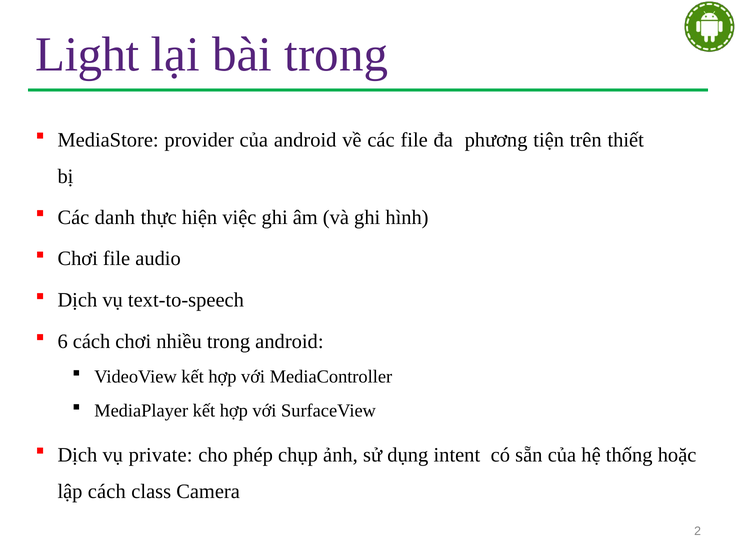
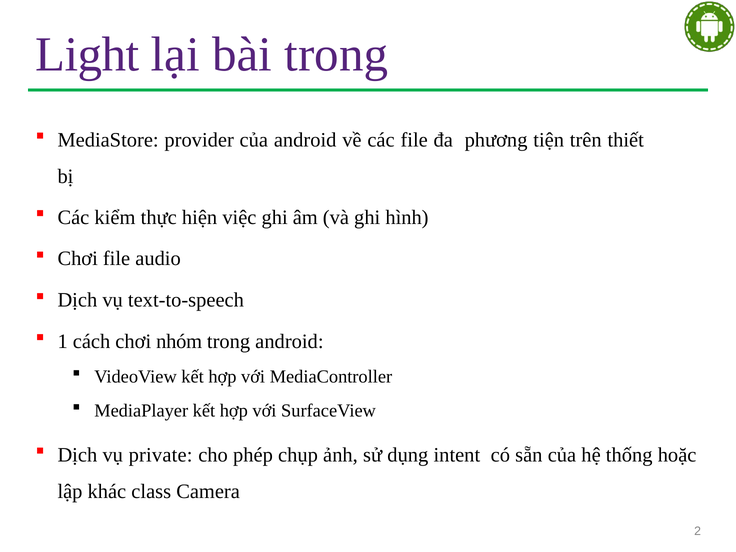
danh: danh -> kiểm
6: 6 -> 1
nhiều: nhiều -> nhóm
lập cách: cách -> khác
